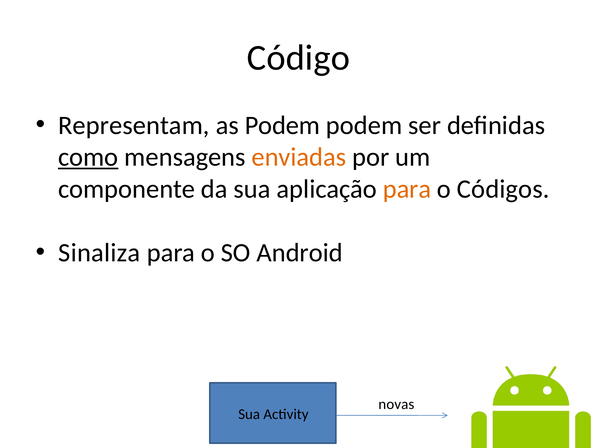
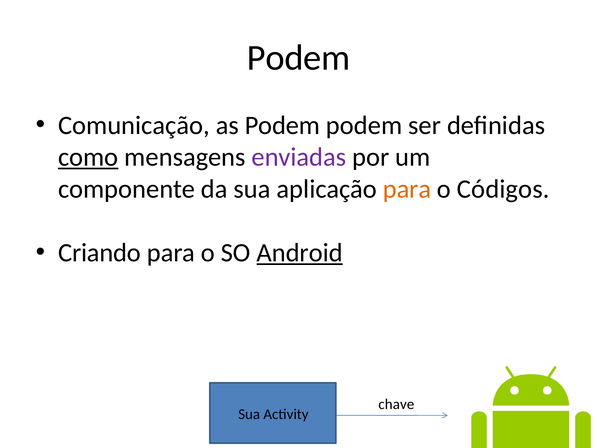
Código at (298, 58): Código -> Podem
Representam: Representam -> Comunicação
enviadas colour: orange -> purple
Sinaliza: Sinaliza -> Criando
Android underline: none -> present
novas: novas -> chave
